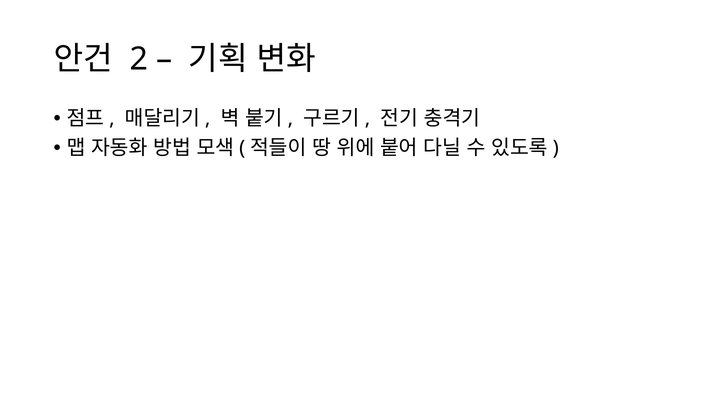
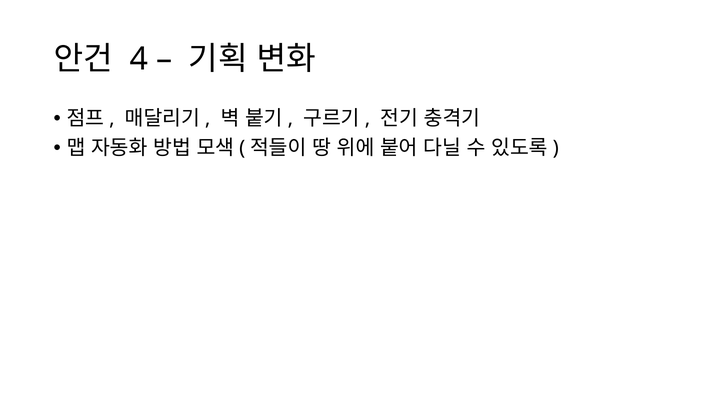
2: 2 -> 4
